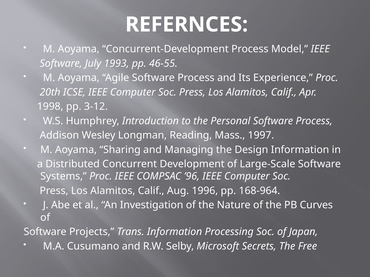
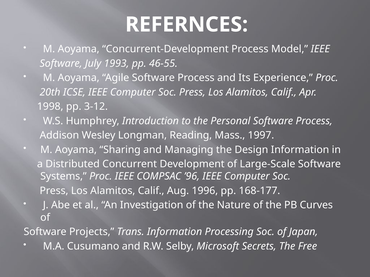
168-964: 168-964 -> 168-177
